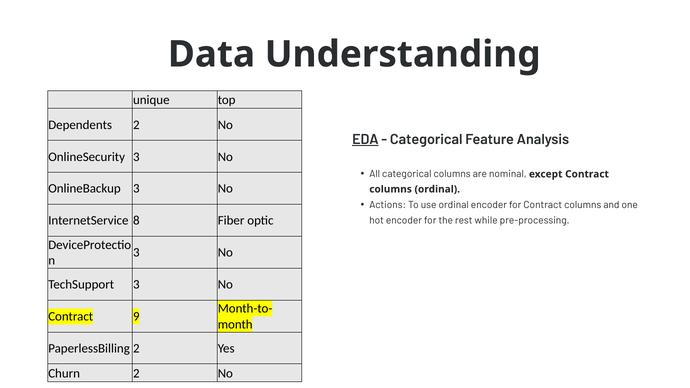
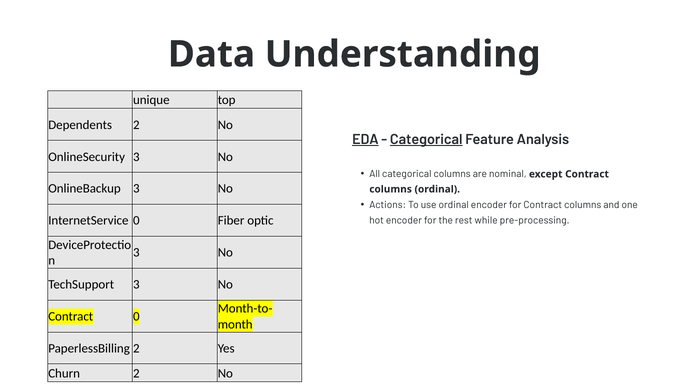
Categorical at (426, 140) underline: none -> present
InternetService 8: 8 -> 0
Contract 9: 9 -> 0
